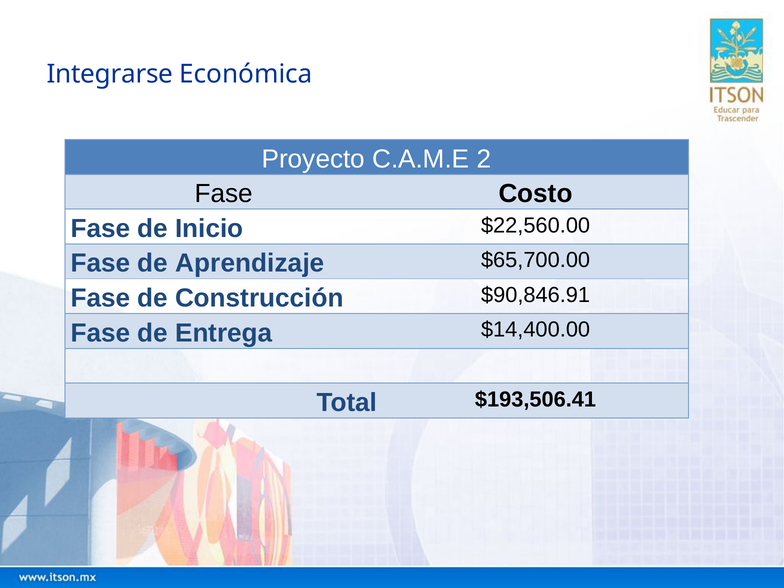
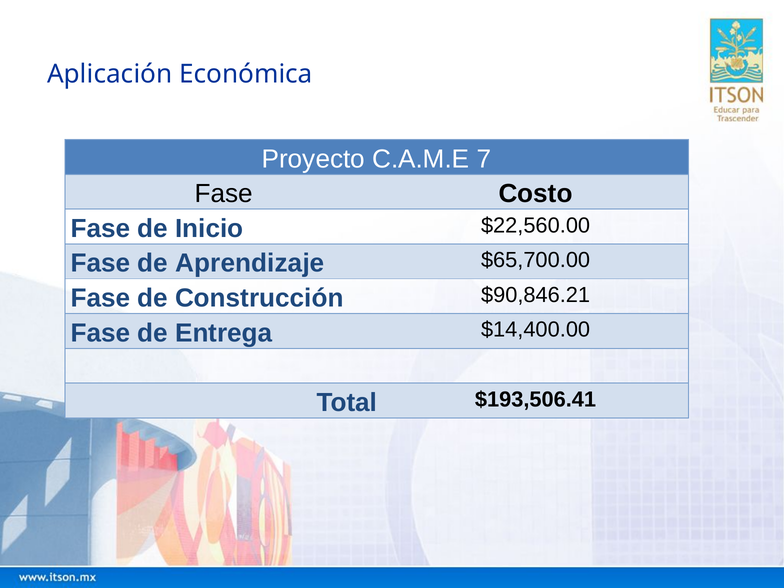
Integrarse: Integrarse -> Aplicación
2: 2 -> 7
$90,846.91: $90,846.91 -> $90,846.21
